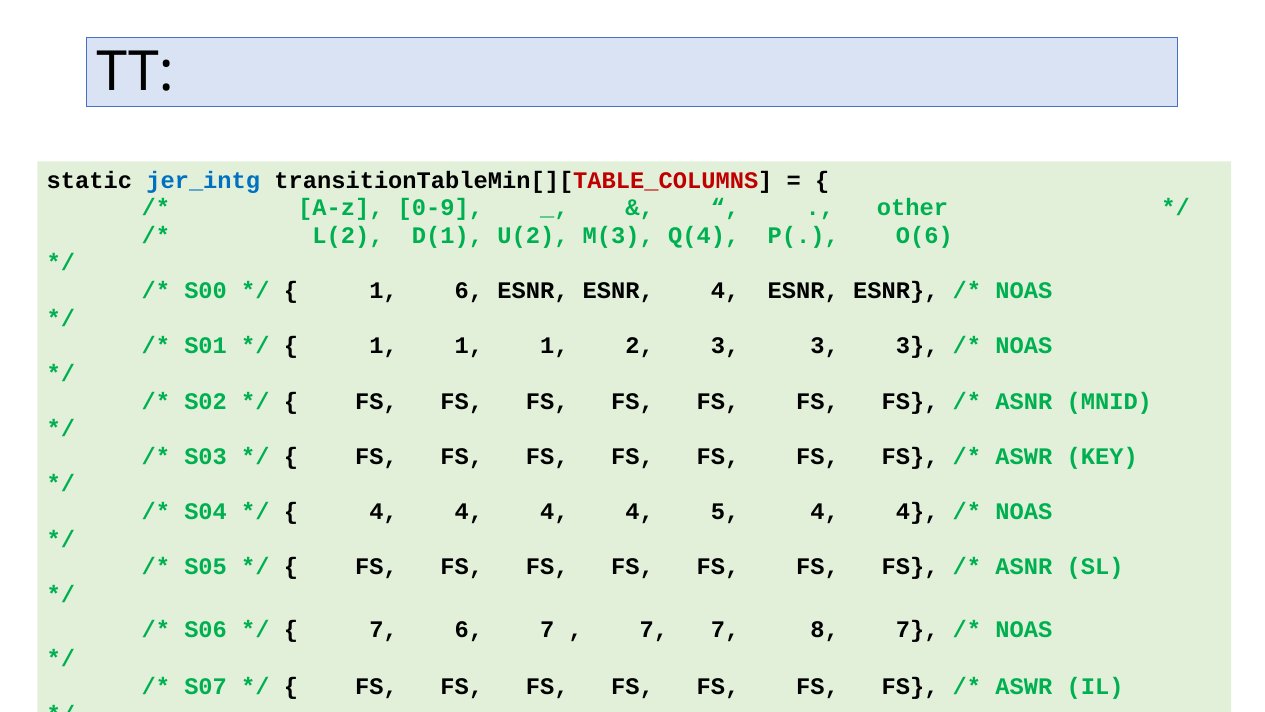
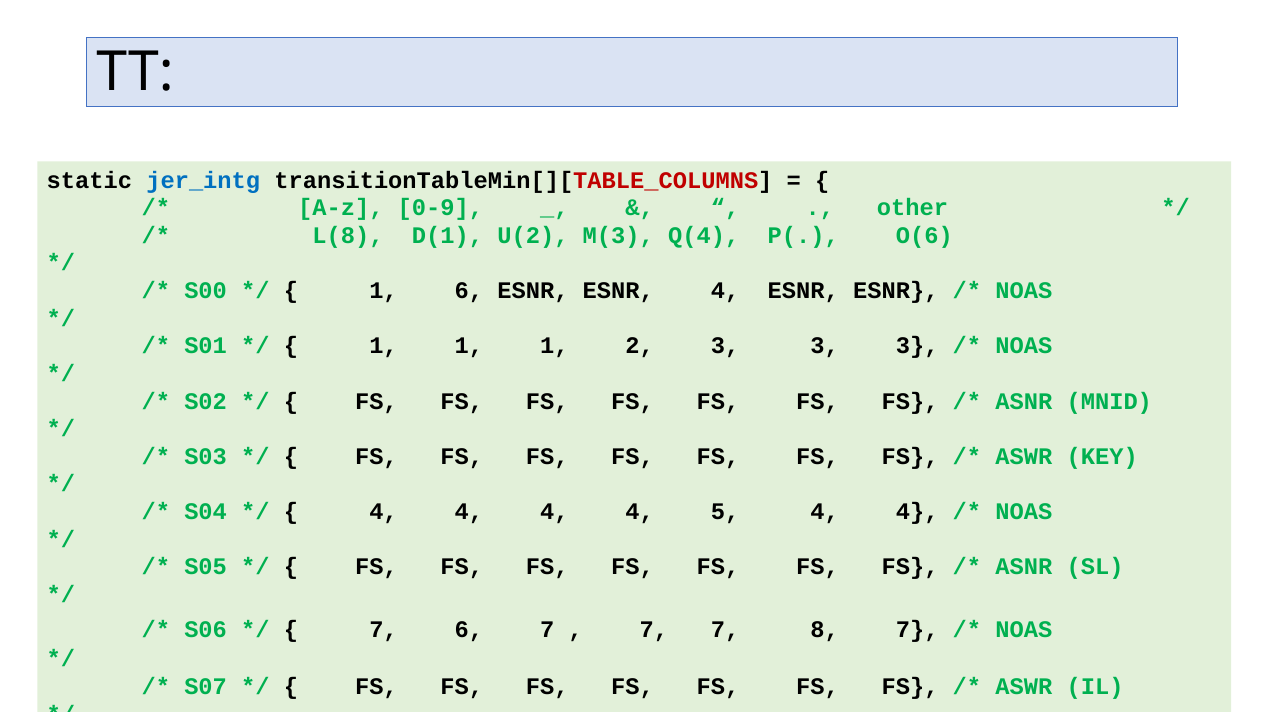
L(2: L(2 -> L(8
